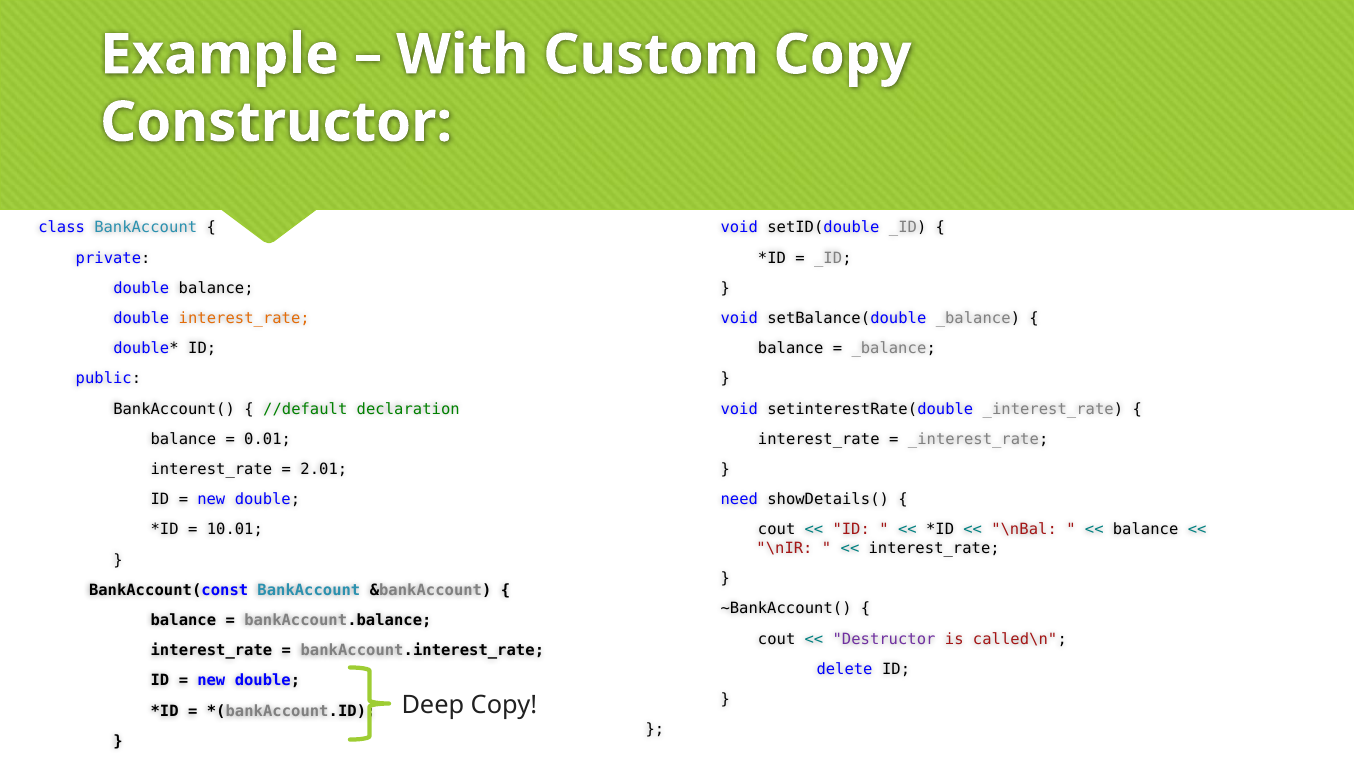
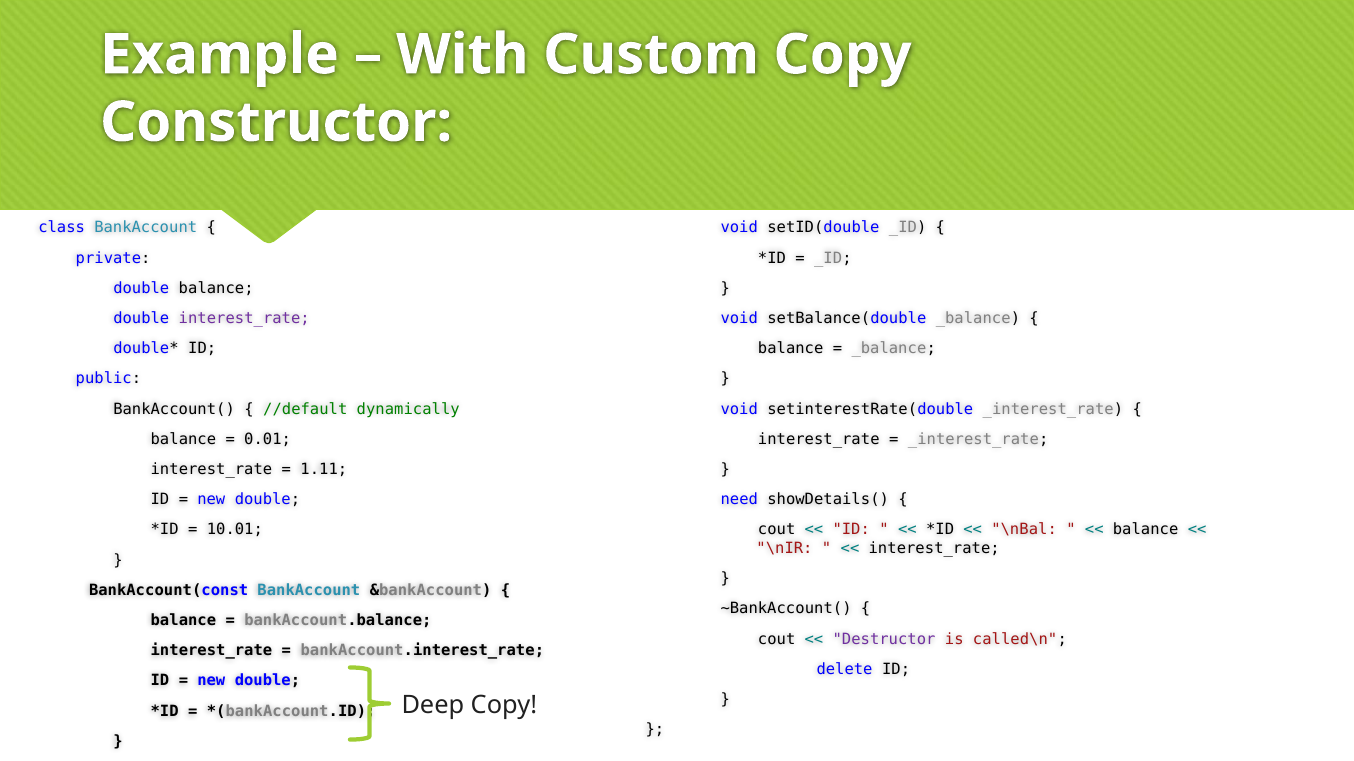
interest_rate at (244, 319) colour: orange -> purple
declaration: declaration -> dynamically
2.01: 2.01 -> 1.11
